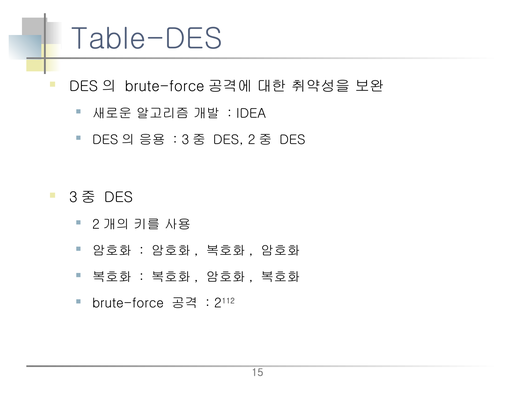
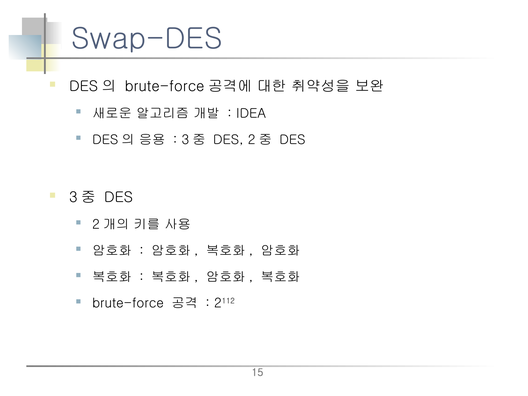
Table-DES: Table-DES -> Swap-DES
